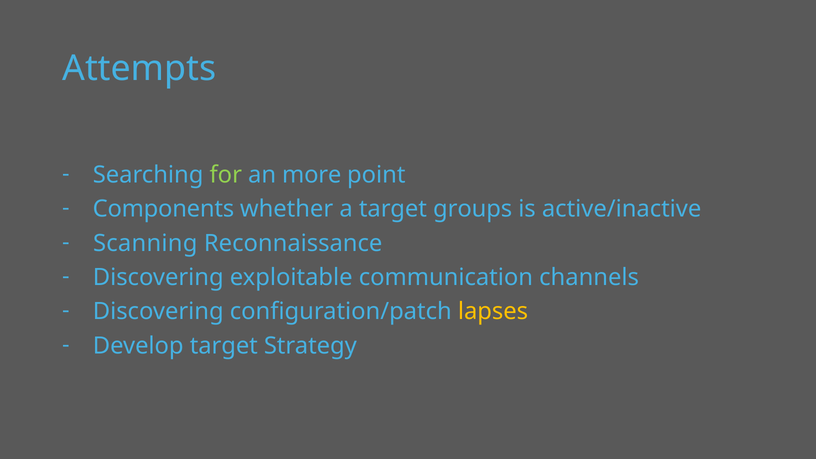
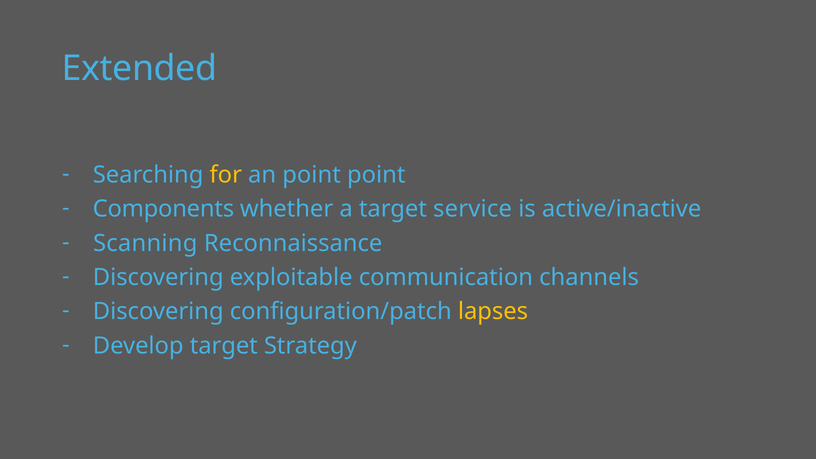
Attempts: Attempts -> Extended
for colour: light green -> yellow
an more: more -> point
groups: groups -> service
